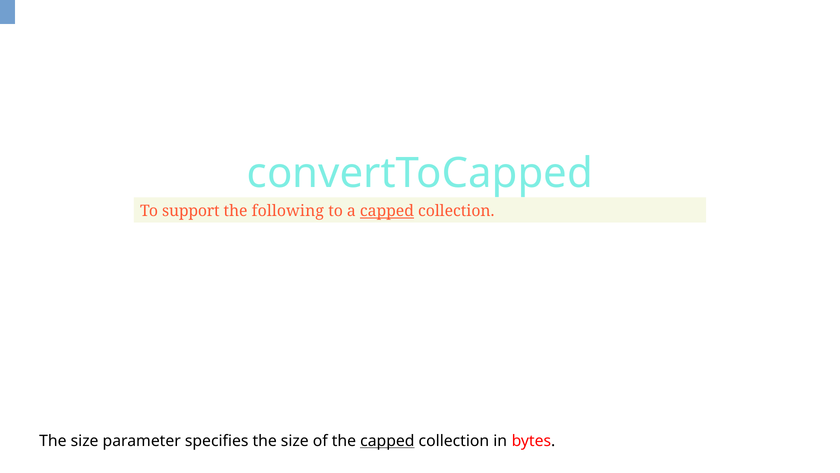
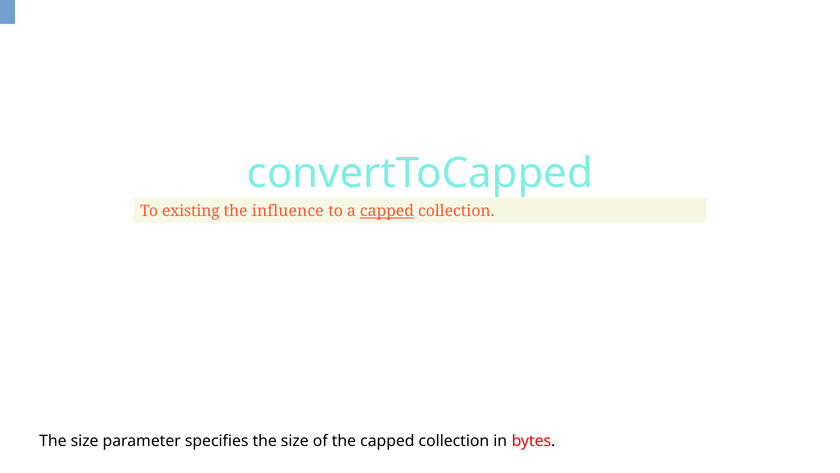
support: support -> existing
following: following -> influence
capped at (387, 441) underline: present -> none
